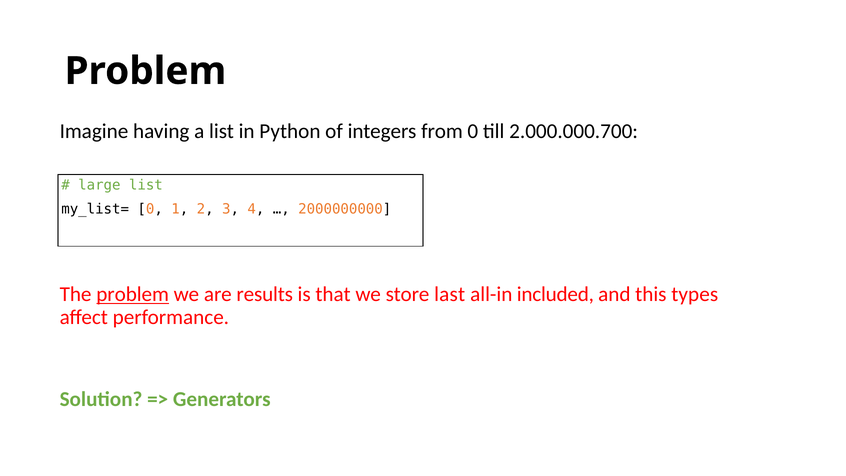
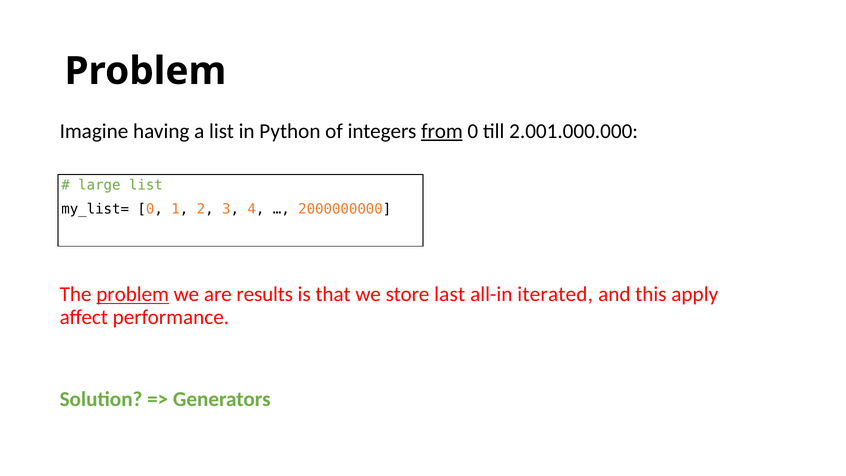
from underline: none -> present
2.000.000.700: 2.000.000.700 -> 2.001.000.000
included: included -> iterated
types: types -> apply
